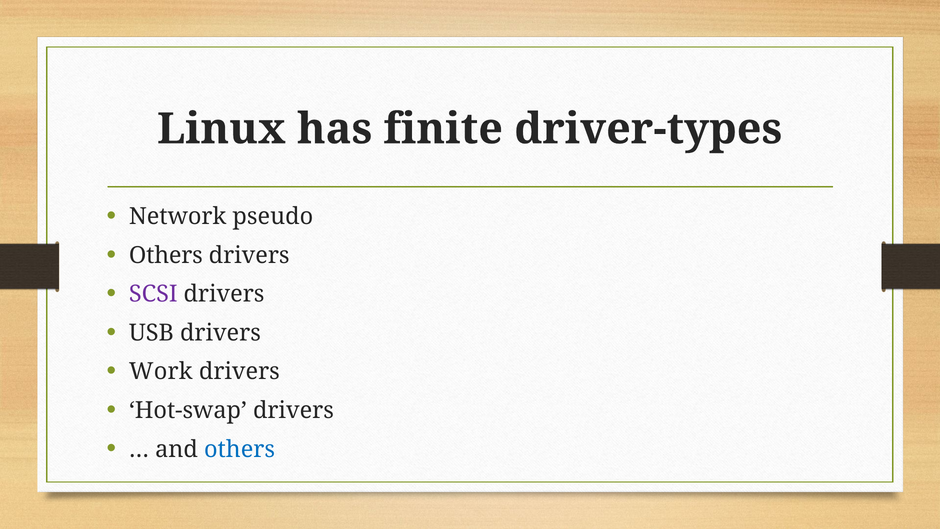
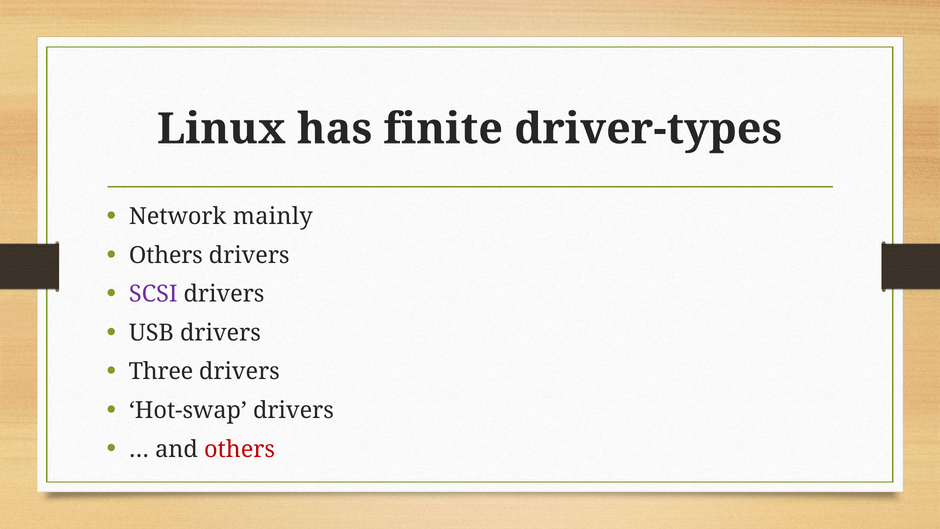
pseudo: pseudo -> mainly
Work: Work -> Three
others at (240, 449) colour: blue -> red
